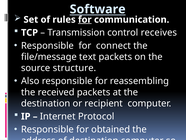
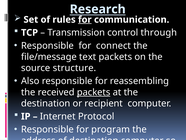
Software: Software -> Research
receives: receives -> through
packets at (94, 92) underline: none -> present
obtained: obtained -> program
